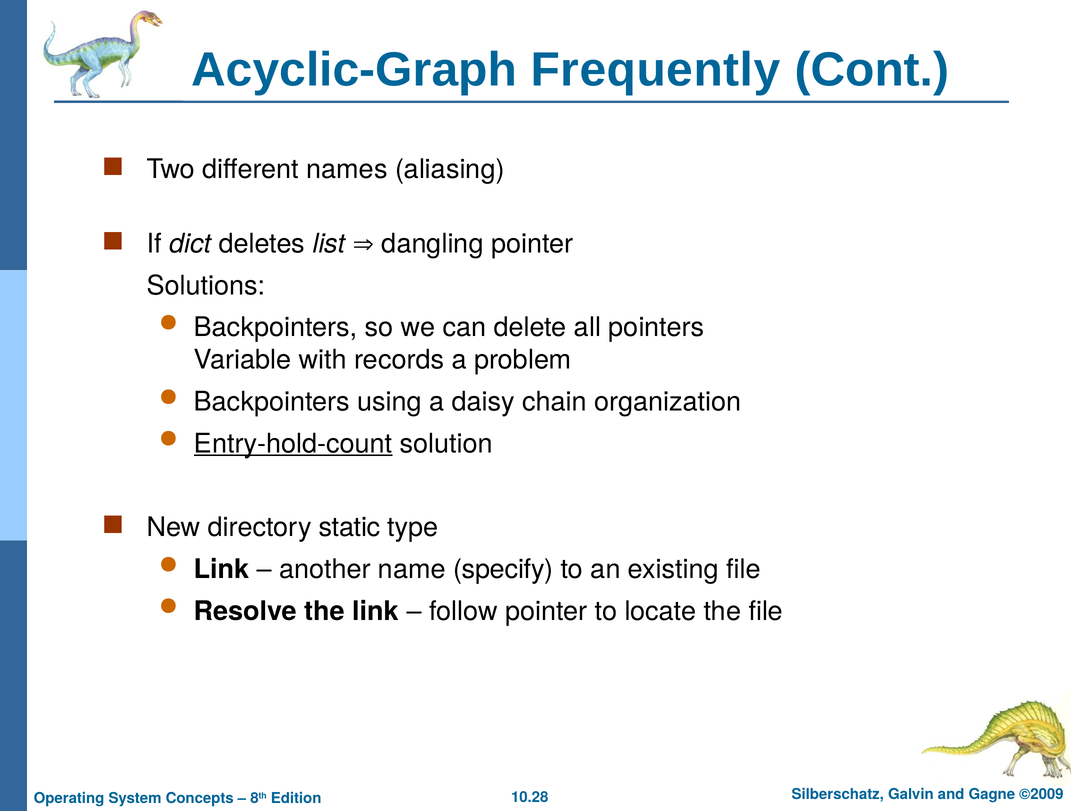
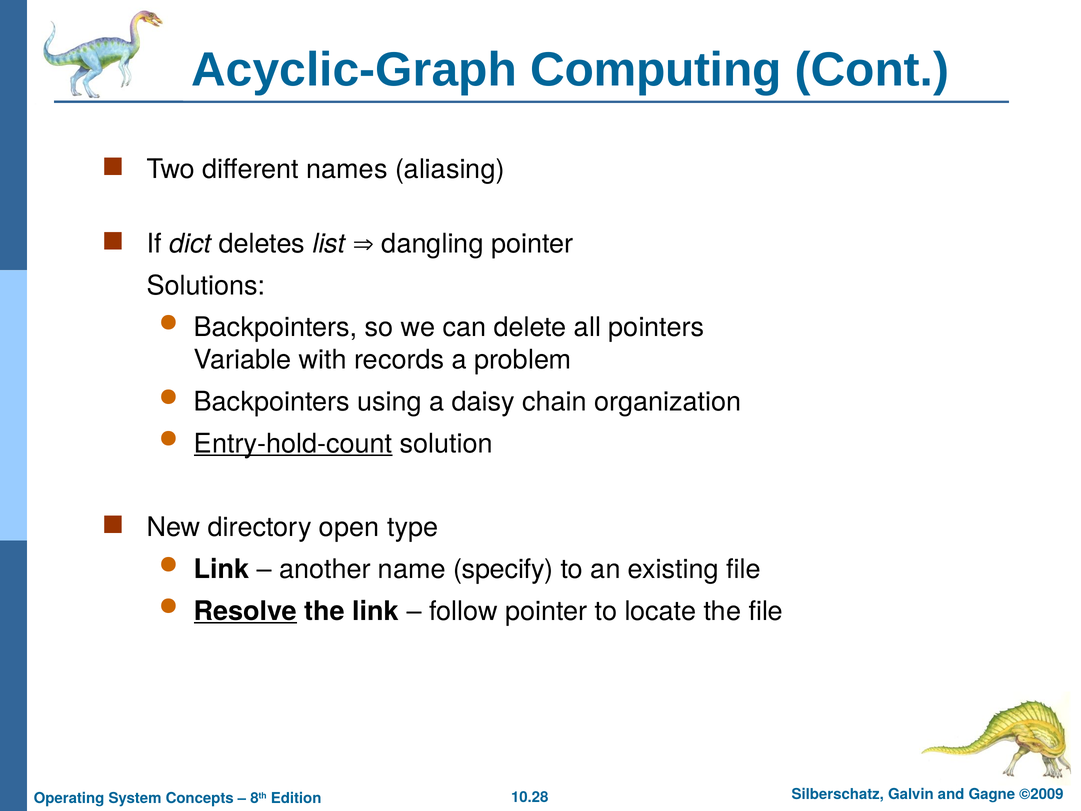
Frequently: Frequently -> Computing
static: static -> open
Resolve underline: none -> present
